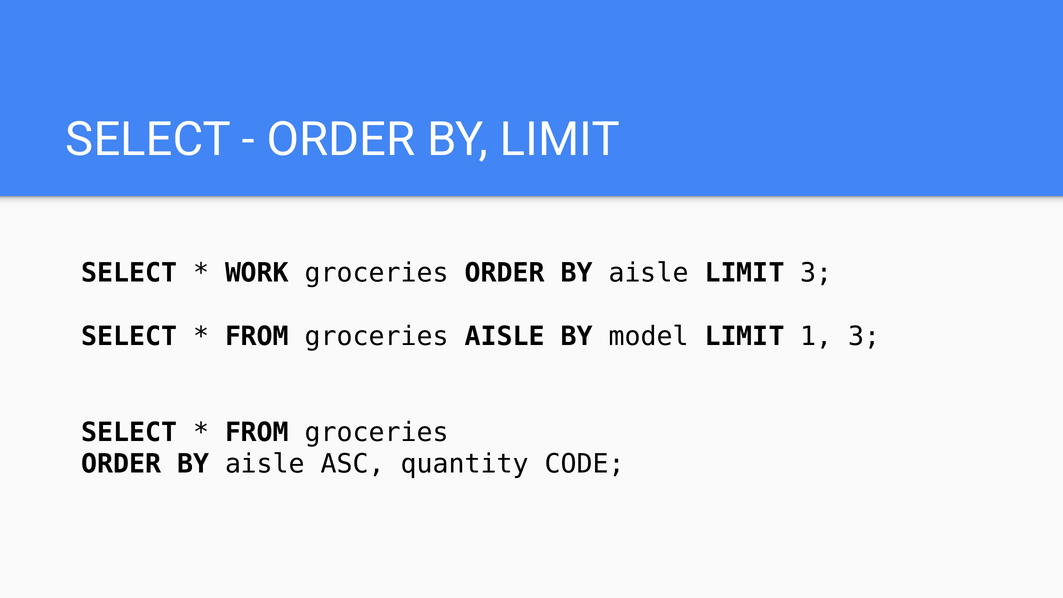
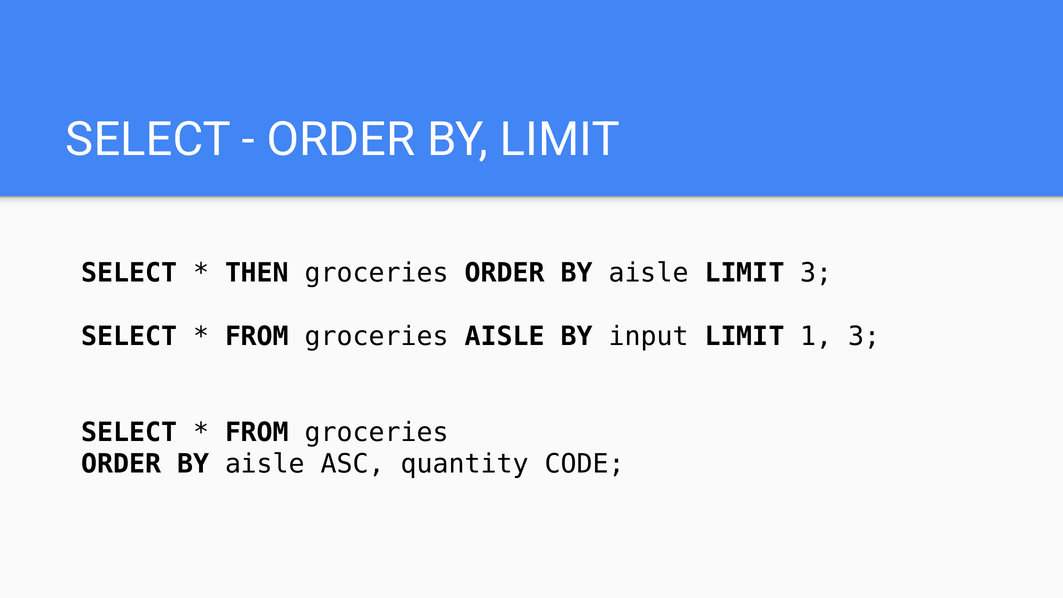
WORK: WORK -> THEN
model: model -> input
